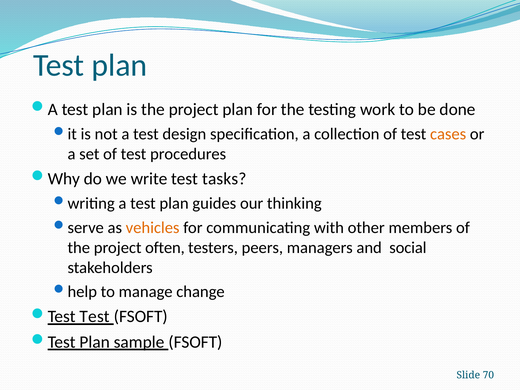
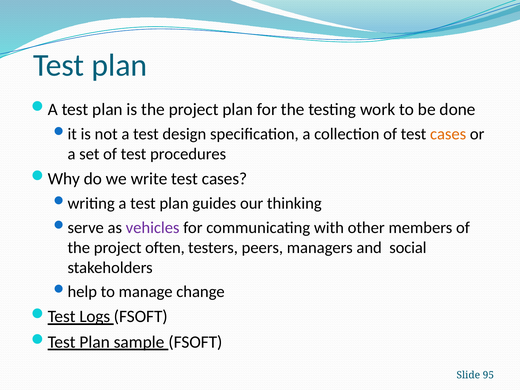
write test tasks: tasks -> cases
vehicles colour: orange -> purple
Test Test: Test -> Logs
70: 70 -> 95
